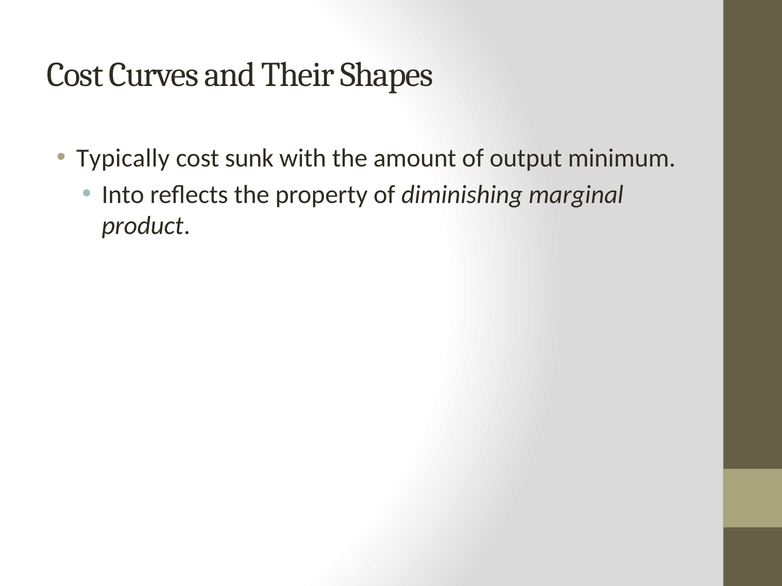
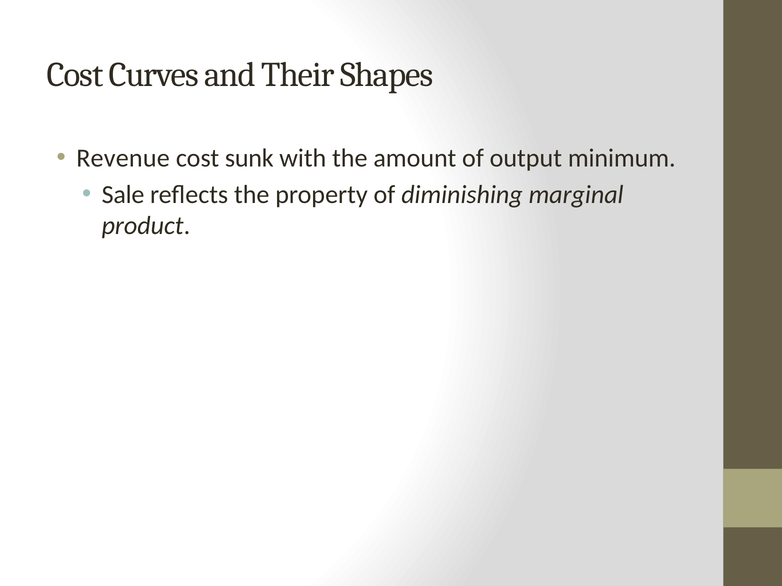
Typically: Typically -> Revenue
Into: Into -> Sale
